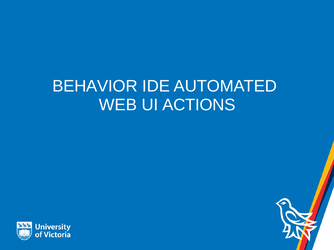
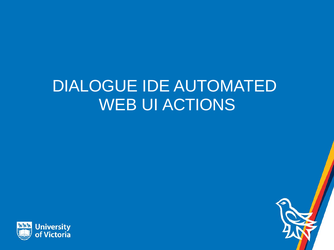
BEHAVIOR: BEHAVIOR -> DIALOGUE
